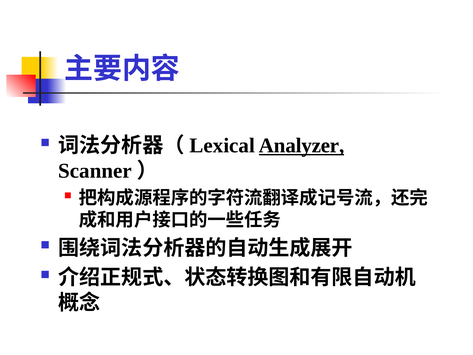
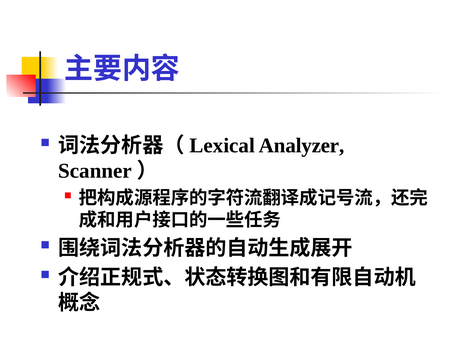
Analyzer underline: present -> none
